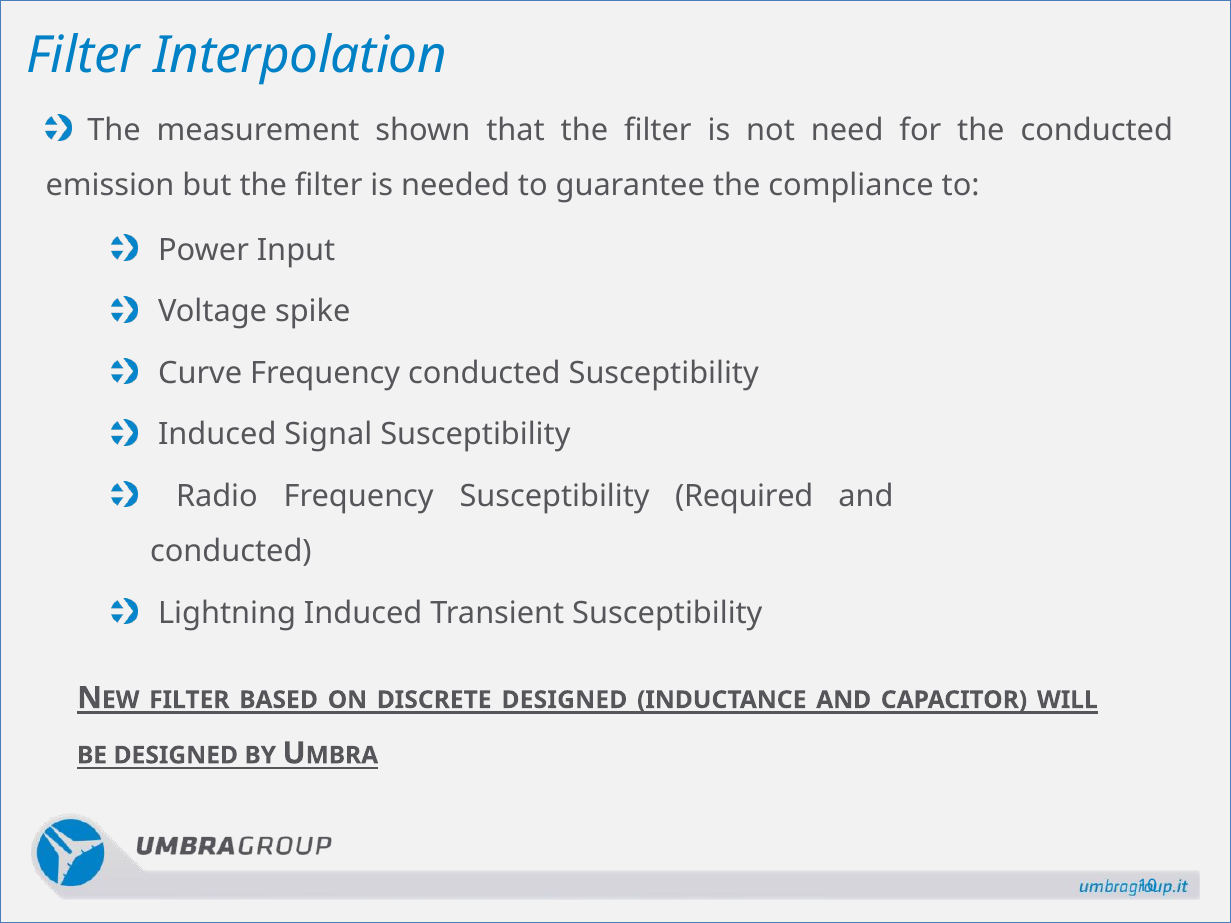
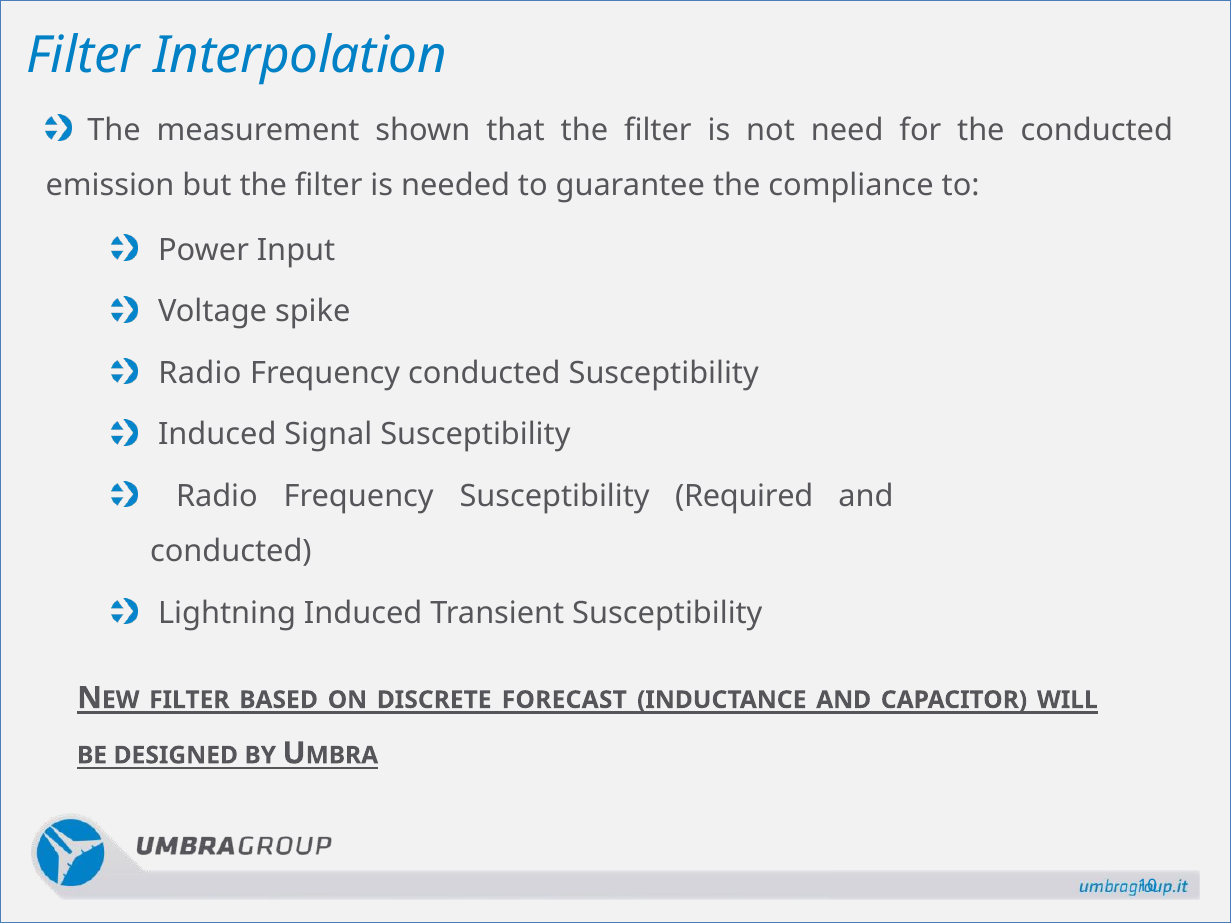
Curve at (200, 373): Curve -> Radio
DISCRETE DESIGNED: DESIGNED -> FORECAST
